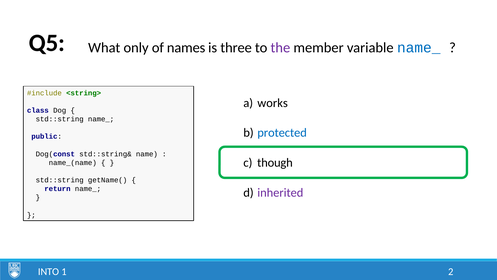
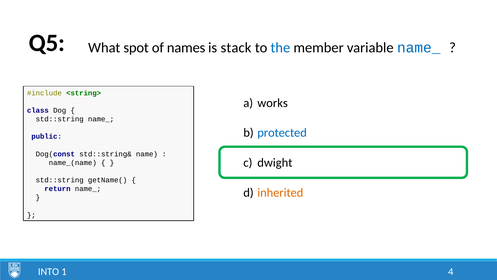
only: only -> spot
three: three -> stack
the colour: purple -> blue
though: though -> dwight
inherited colour: purple -> orange
2: 2 -> 4
